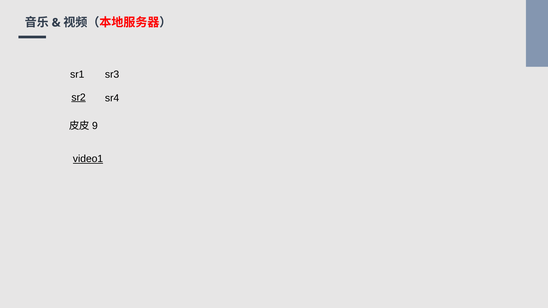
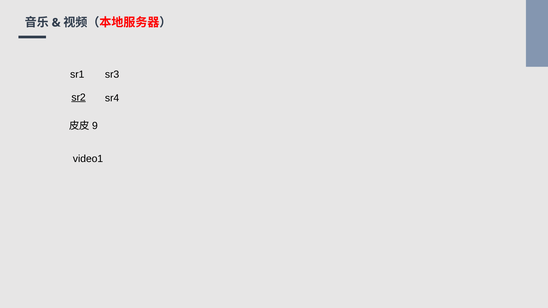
video1 underline: present -> none
